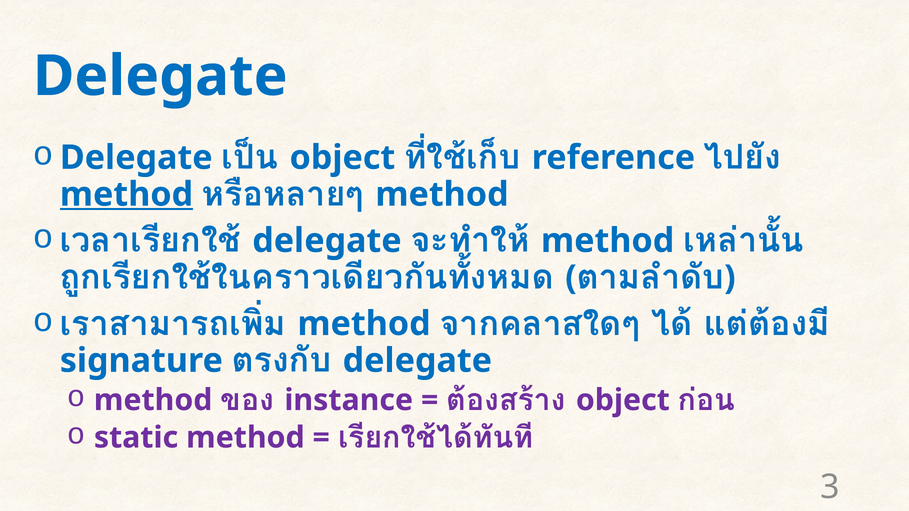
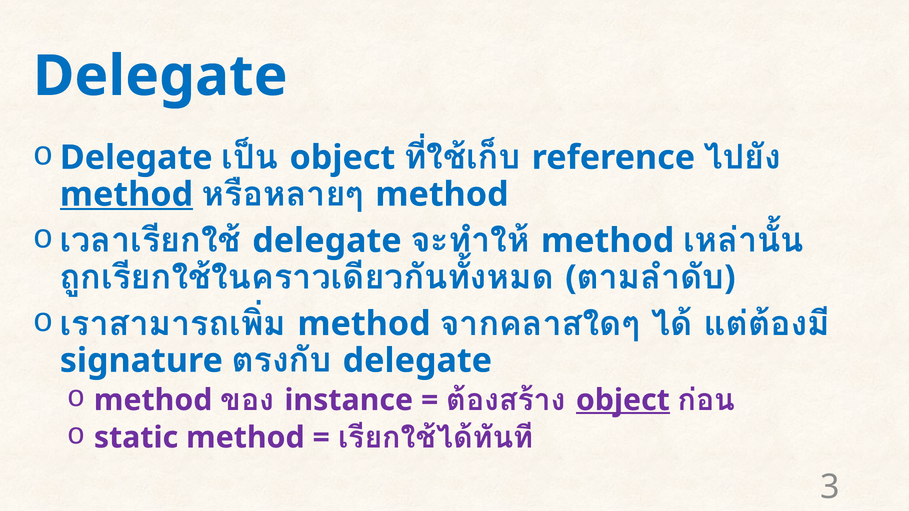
object at (623, 400) underline: none -> present
